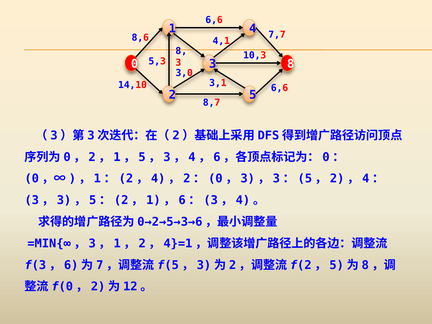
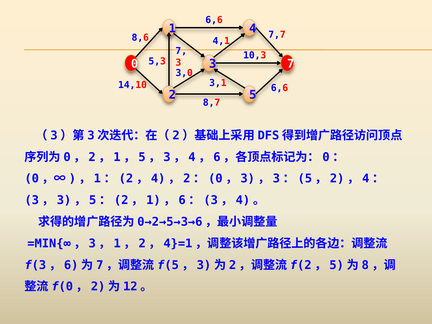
8 at (181, 51): 8 -> 7
8 at (291, 64): 8 -> 7
